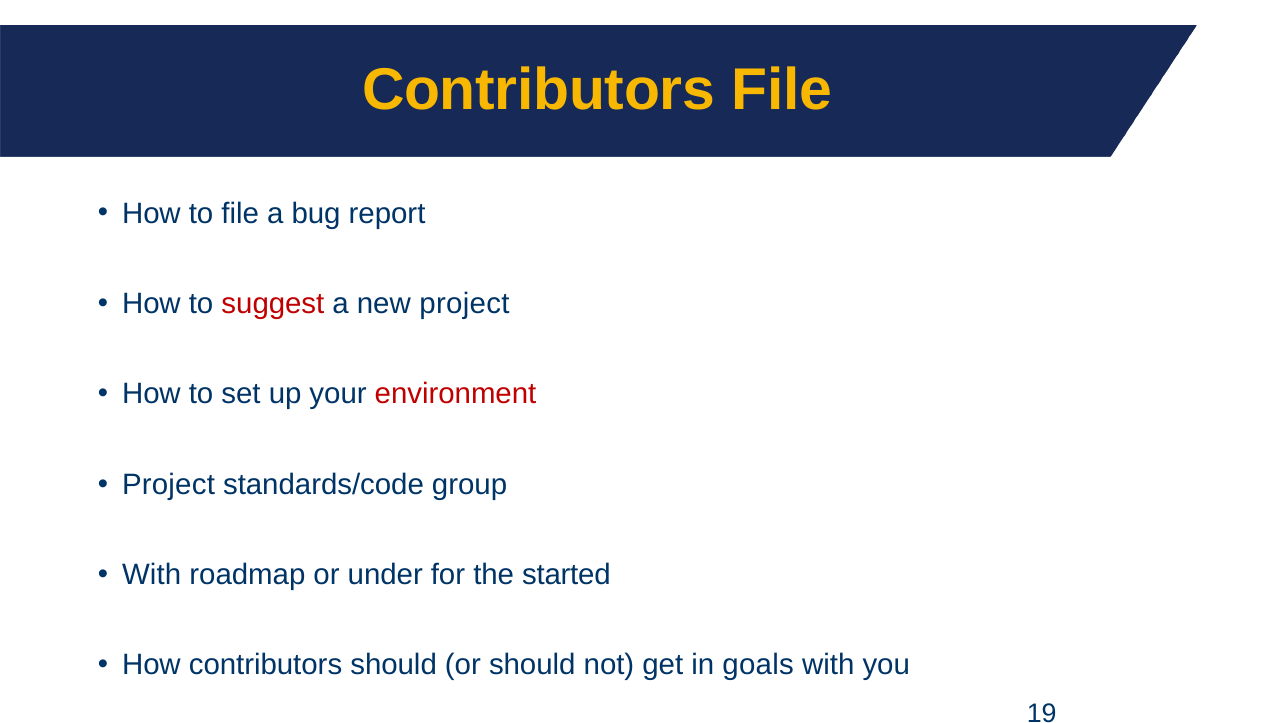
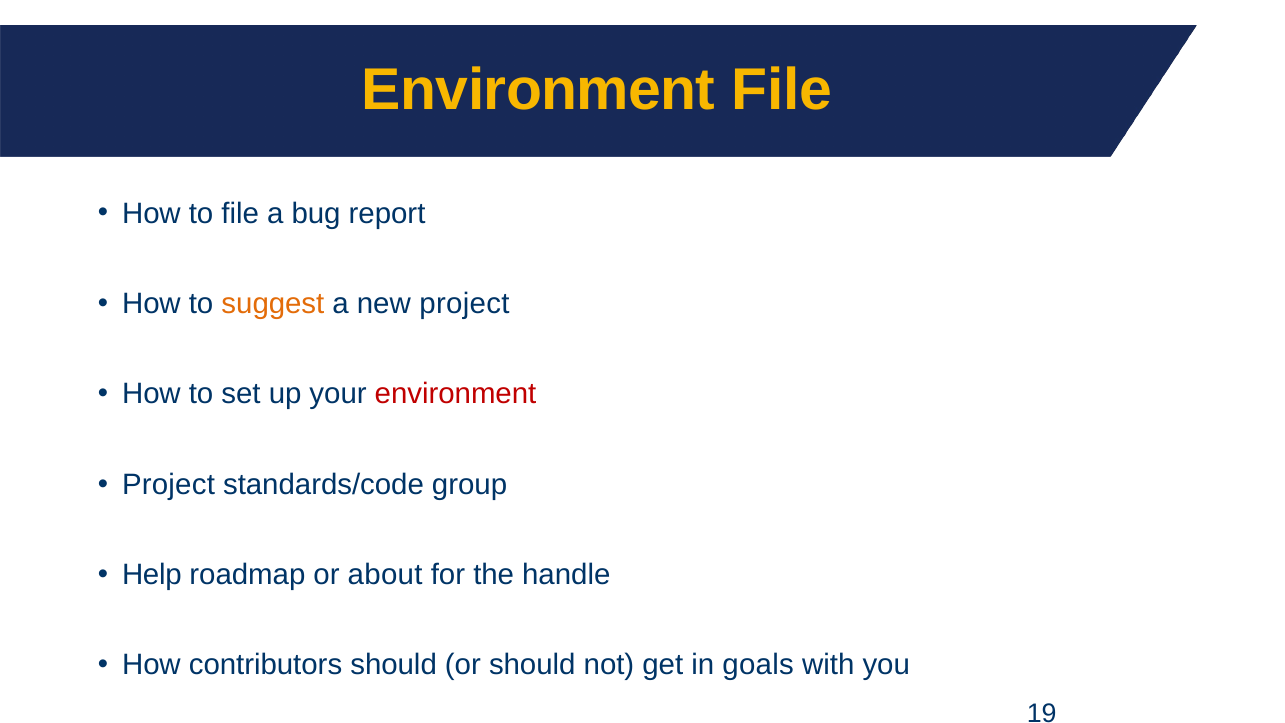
Contributors at (539, 90): Contributors -> Environment
suggest colour: red -> orange
With at (152, 575): With -> Help
under: under -> about
started: started -> handle
